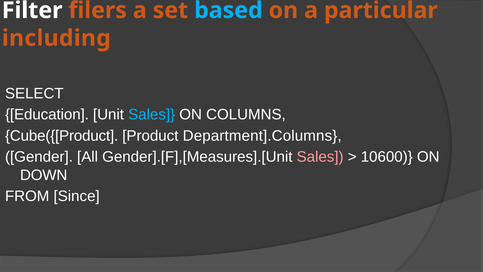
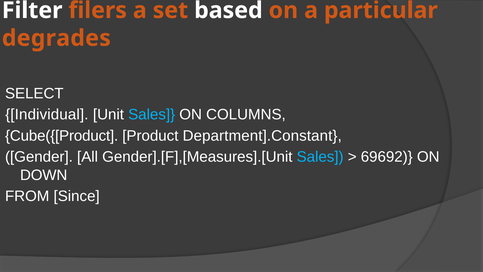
based colour: light blue -> white
including: including -> degrades
Education: Education -> Individual
Department].Columns: Department].Columns -> Department].Constant
Sales at (320, 157) colour: pink -> light blue
10600: 10600 -> 69692
